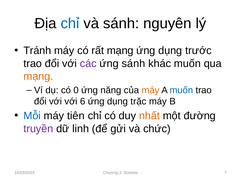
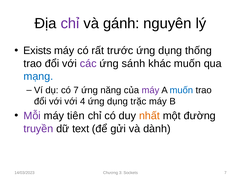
chỉ at (70, 23) colour: blue -> purple
và sánh: sánh -> gánh
Tránh: Tránh -> Exists
rất mạng: mạng -> trước
trước: trước -> thống
mạng at (38, 76) colour: orange -> blue
có 0: 0 -> 7
máy at (150, 90) colour: orange -> purple
6: 6 -> 4
Mỗi colour: blue -> purple
linh: linh -> text
chức: chức -> dành
